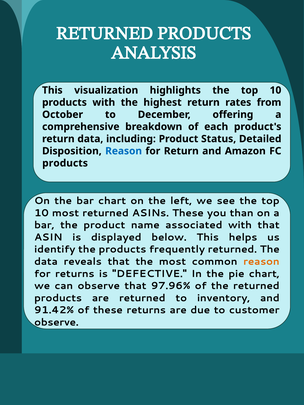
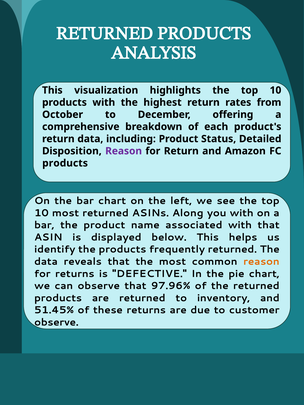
Reason at (124, 151) colour: blue -> purple
ASINs These: These -> Along
you than: than -> with
91.42%: 91.42% -> 51.45%
